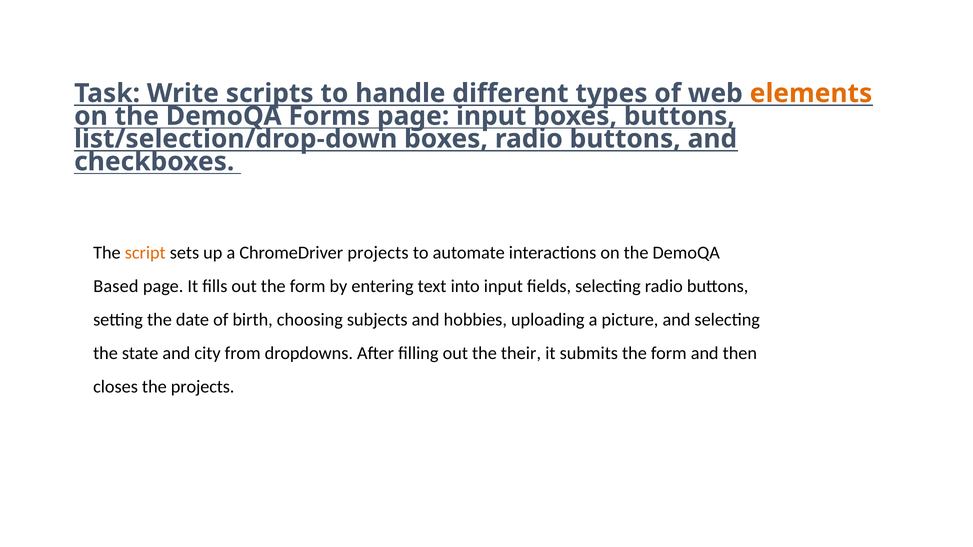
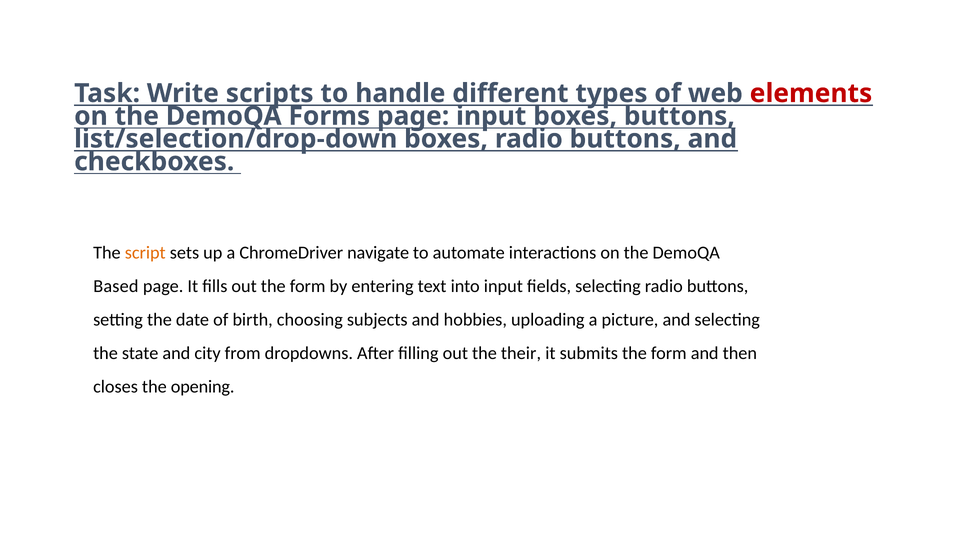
elements colour: orange -> red
ChromeDriver projects: projects -> navigate
the projects: projects -> opening
